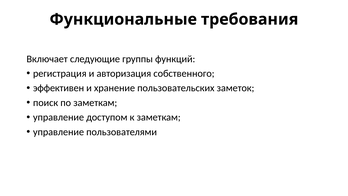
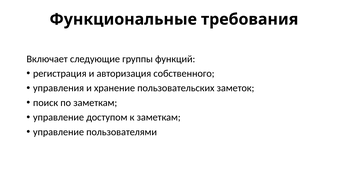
эффективен: эффективен -> управления
